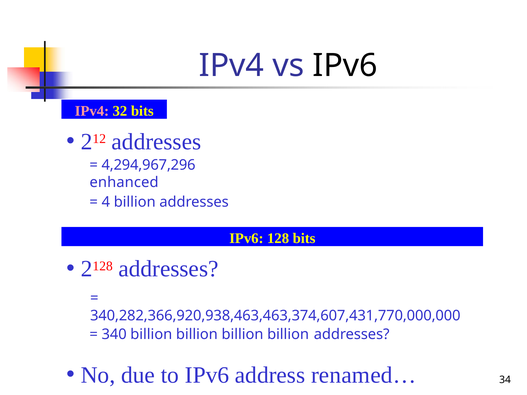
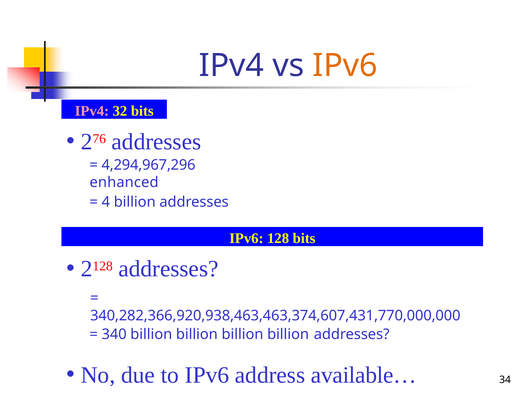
IPv6 at (345, 65) colour: black -> orange
12: 12 -> 76
renamed…: renamed… -> available…
